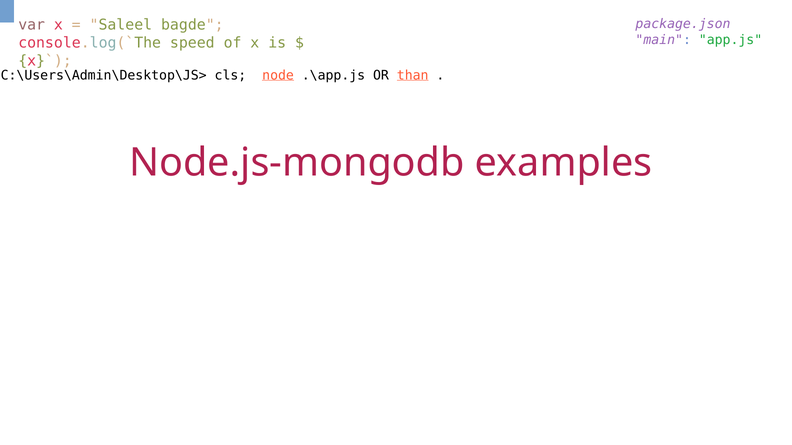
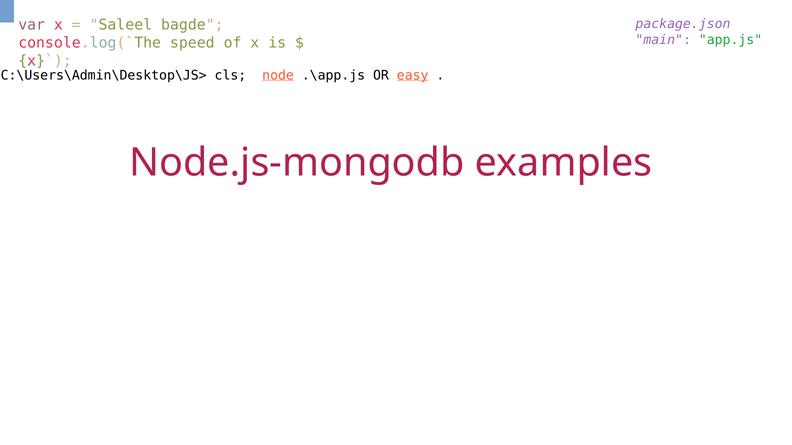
than: than -> easy
